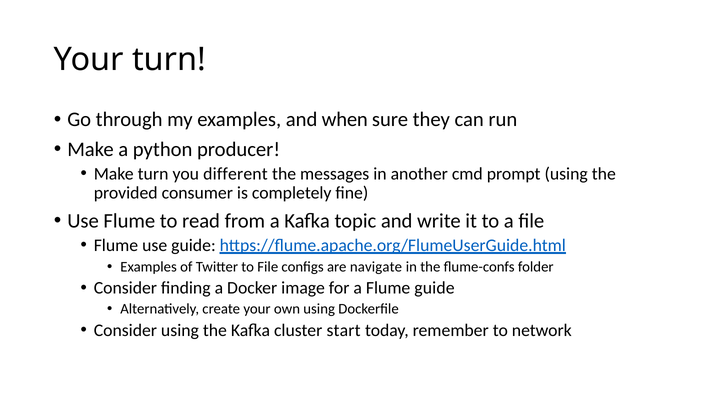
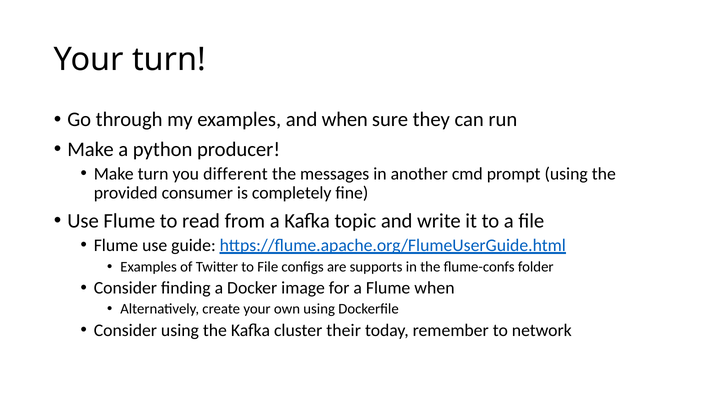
navigate: navigate -> supports
Flume guide: guide -> when
start: start -> their
